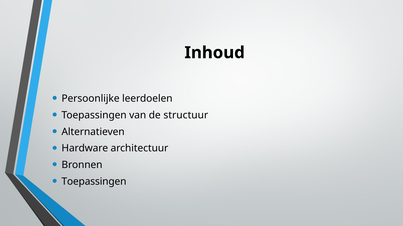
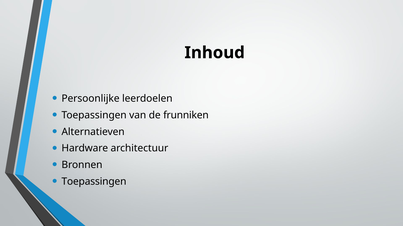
structuur: structuur -> frunniken
